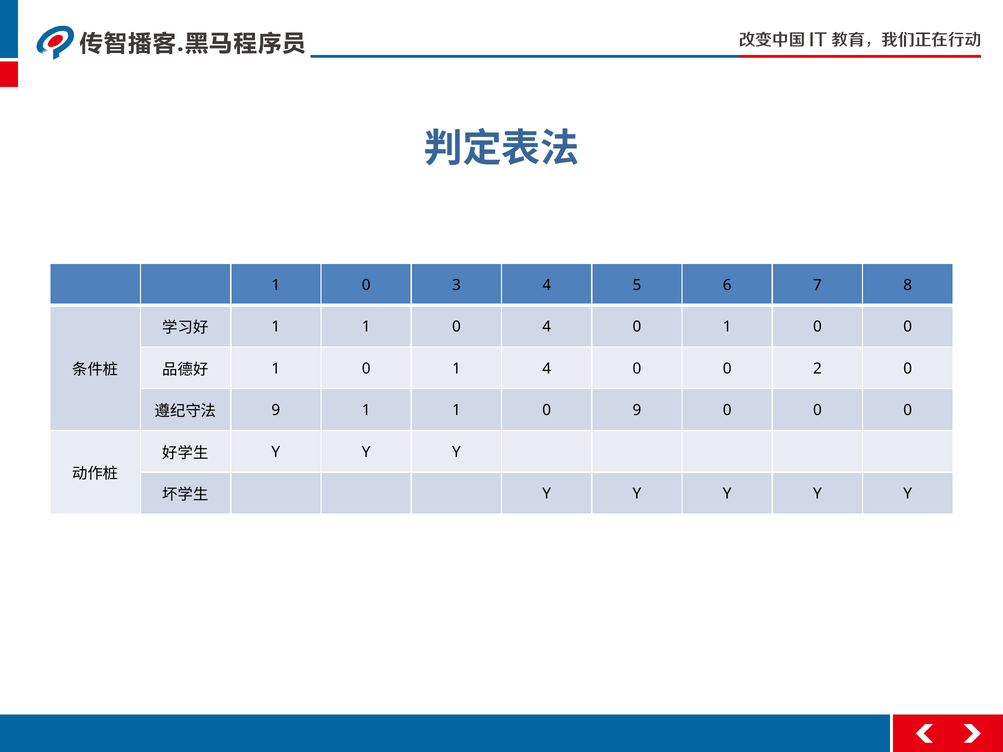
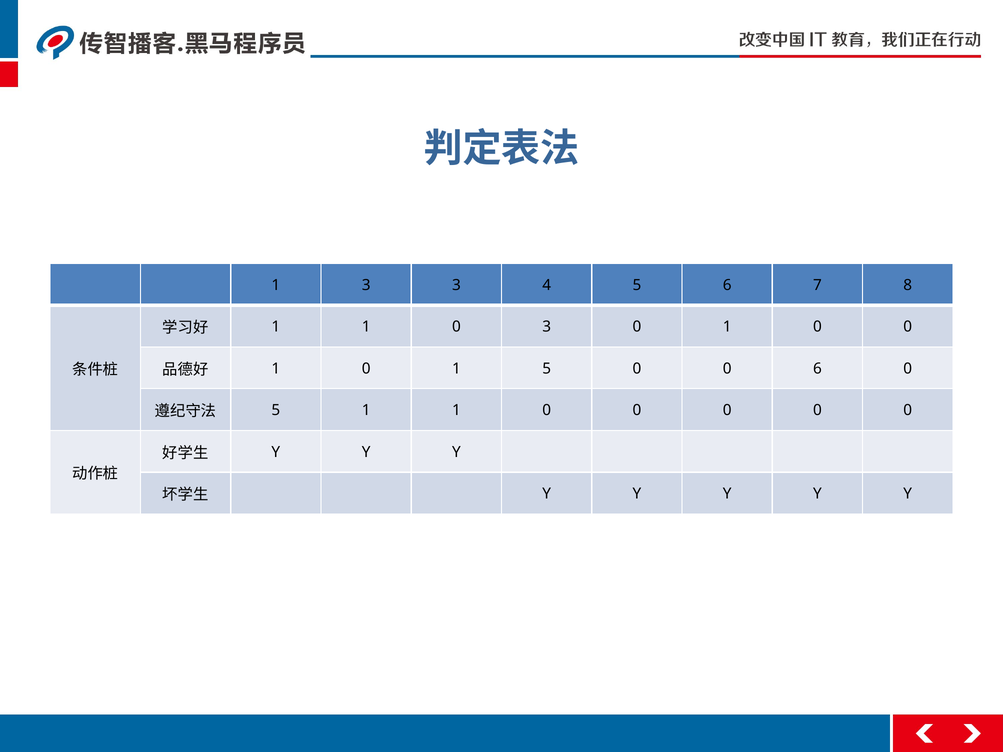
0 at (366, 285): 0 -> 3
0 4: 4 -> 3
1 4: 4 -> 5
0 2: 2 -> 6
9 at (276, 411): 9 -> 5
1 1 0 9: 9 -> 0
